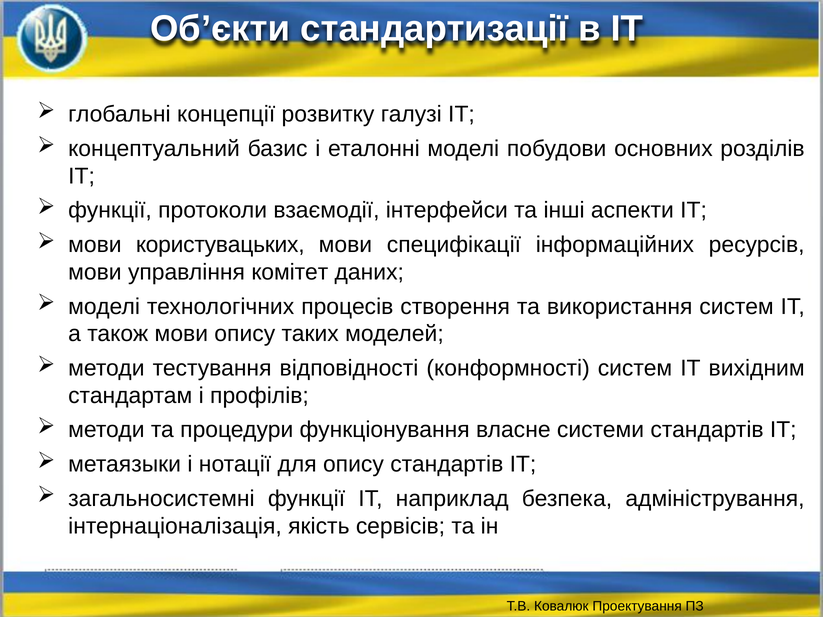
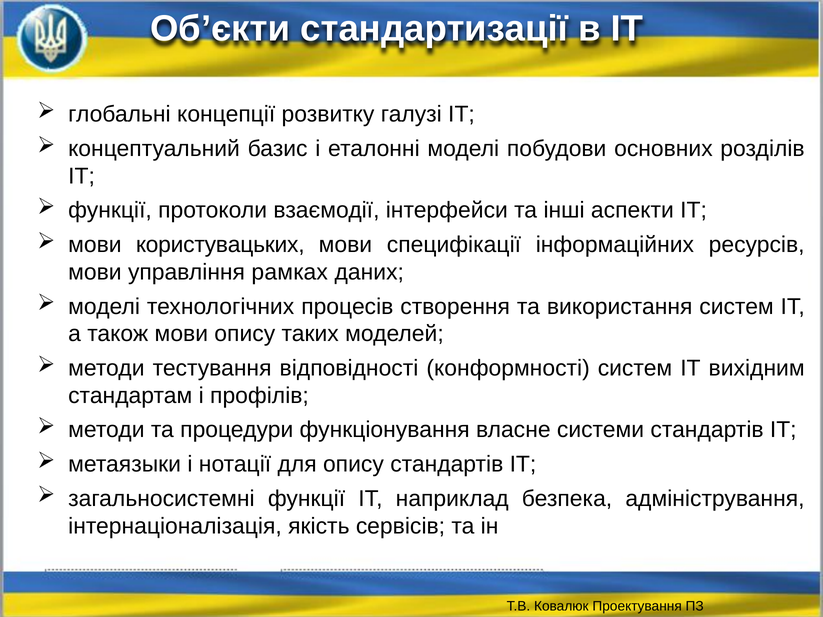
комітет: комітет -> рамках
